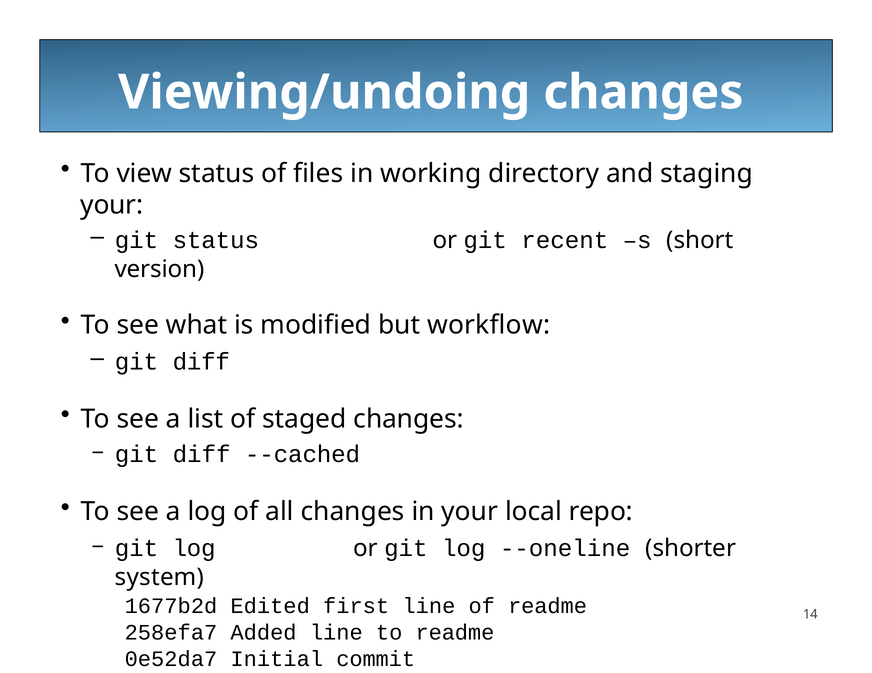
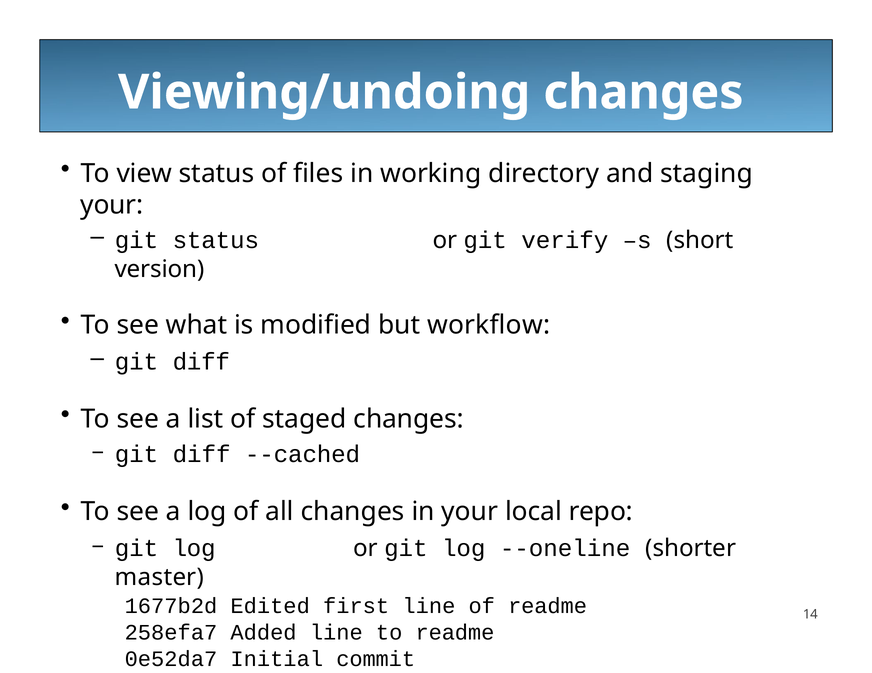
git recent: recent -> verify
system: system -> master
